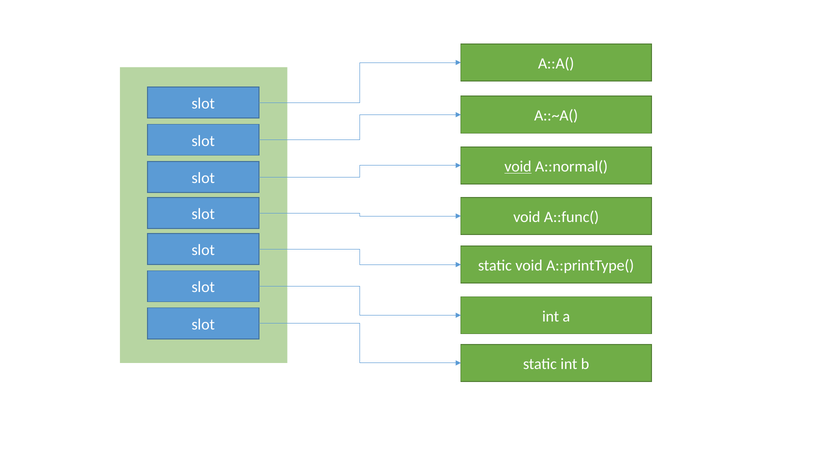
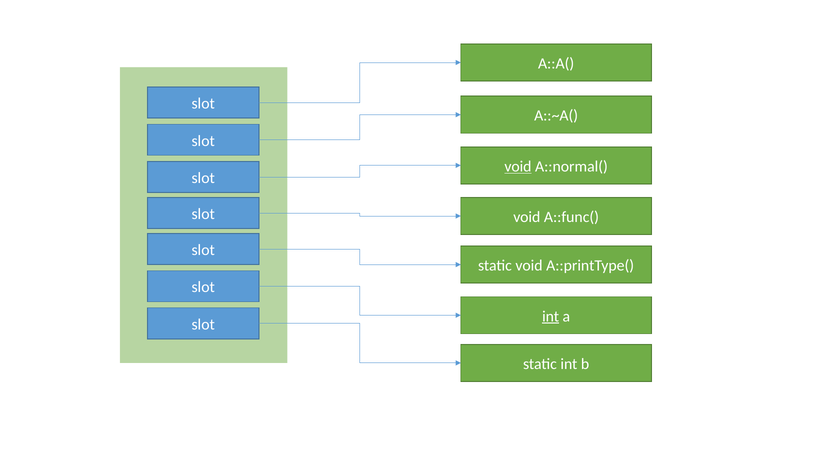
int at (551, 317) underline: none -> present
